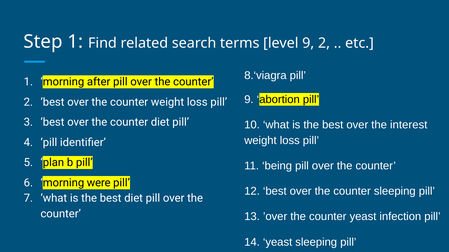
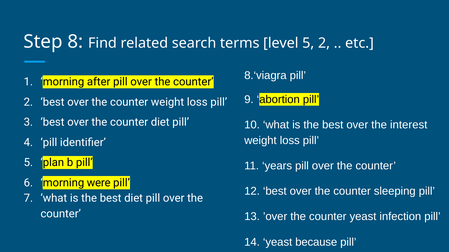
Step 1: 1 -> 8
level 9: 9 -> 5
being: being -> years
yeast sleeping: sleeping -> because
